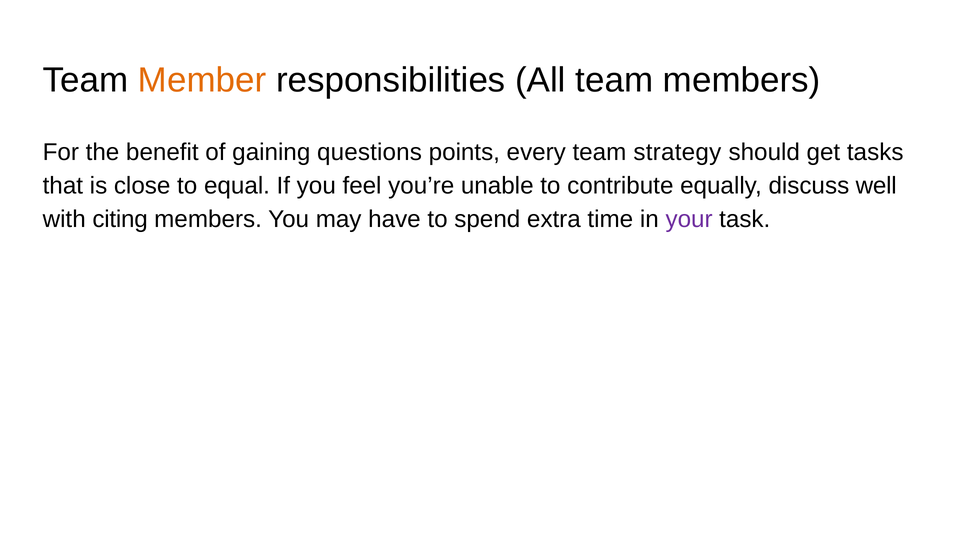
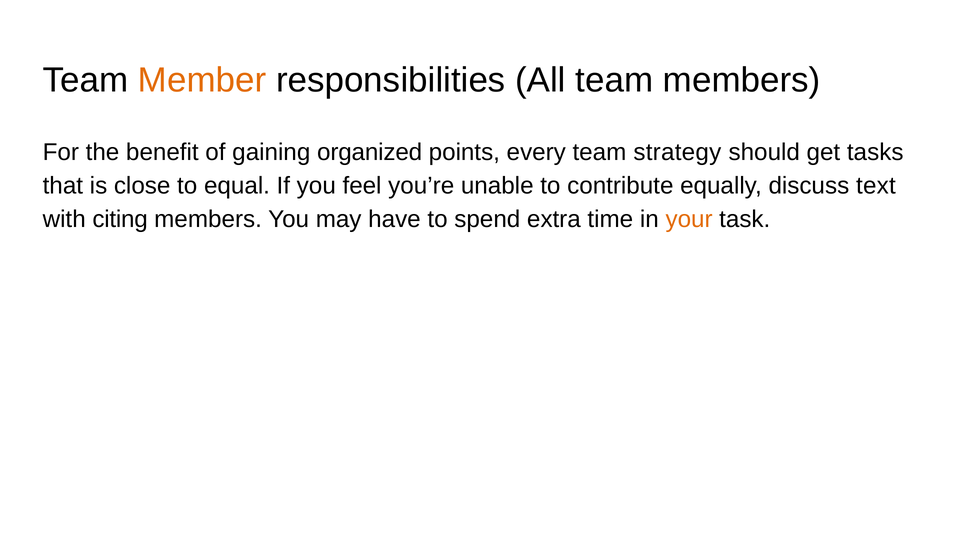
questions: questions -> organized
well: well -> text
your colour: purple -> orange
